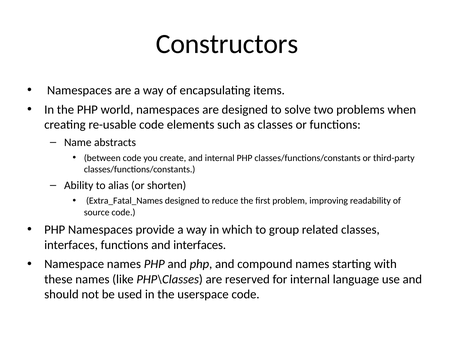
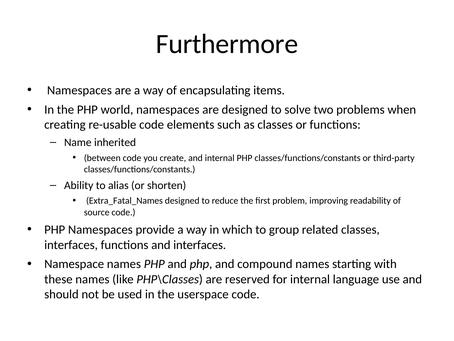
Constructors: Constructors -> Furthermore
abstracts: abstracts -> inherited
